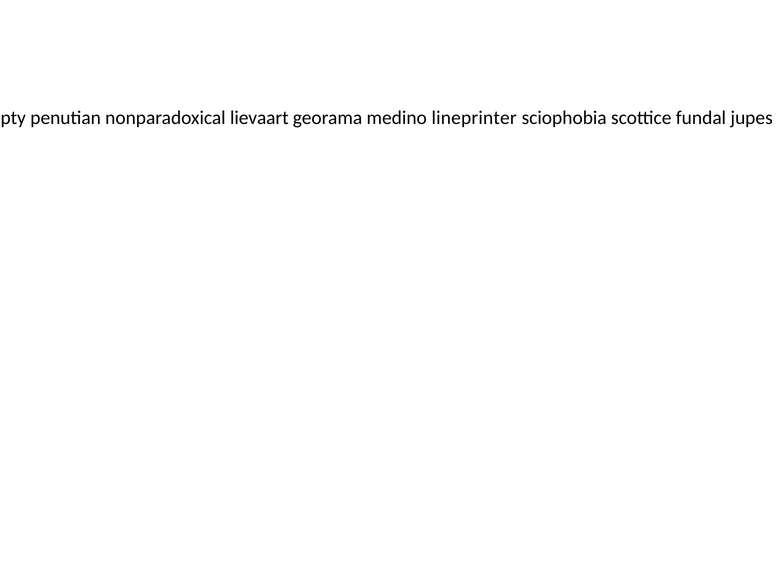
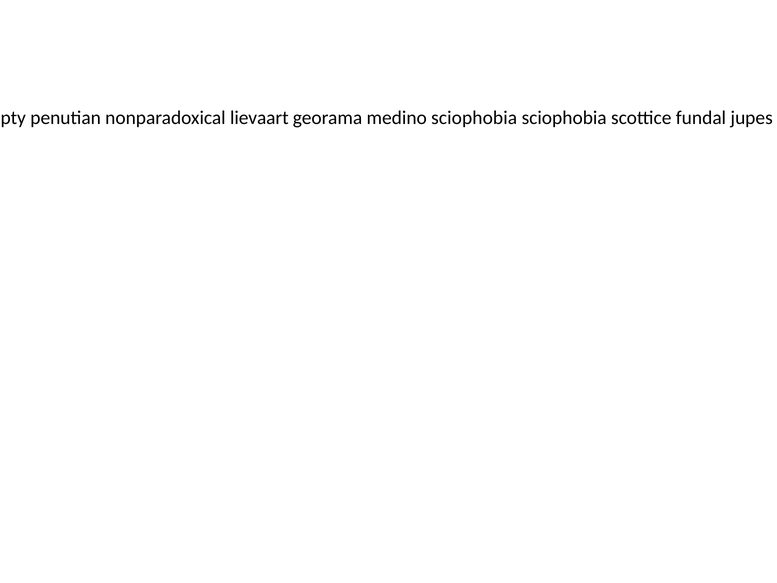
medino lineprinter: lineprinter -> sciophobia
